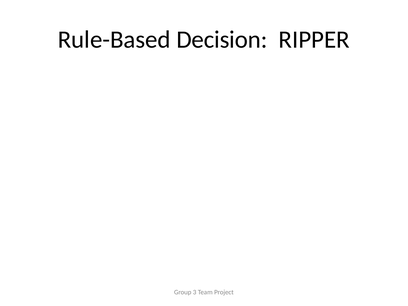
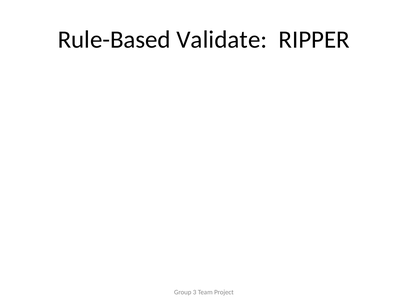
Decision: Decision -> Validate
